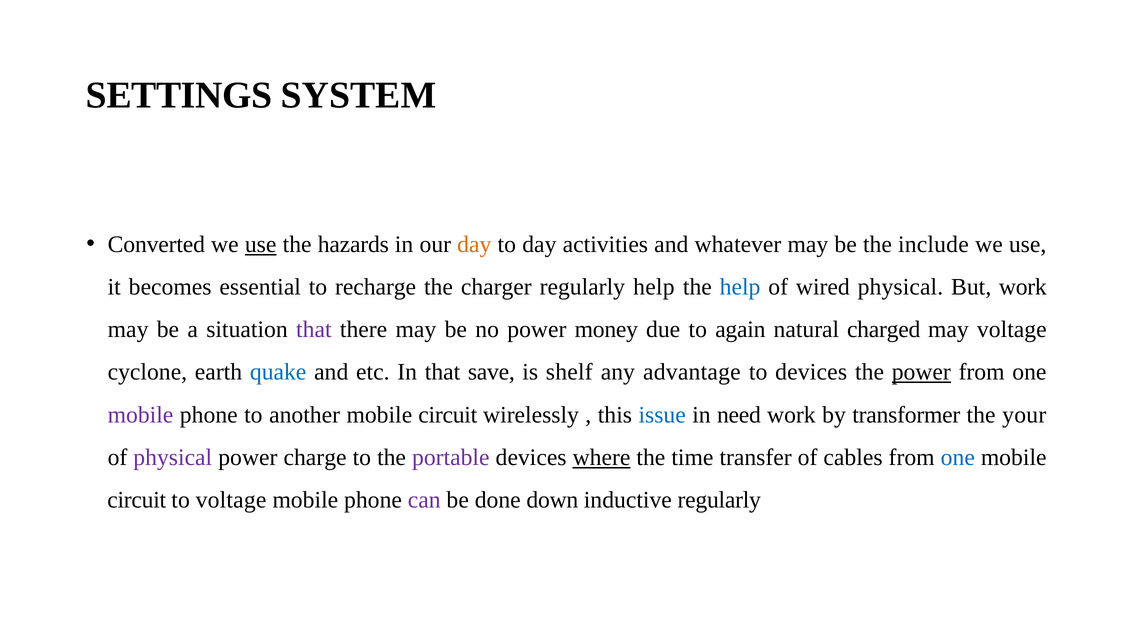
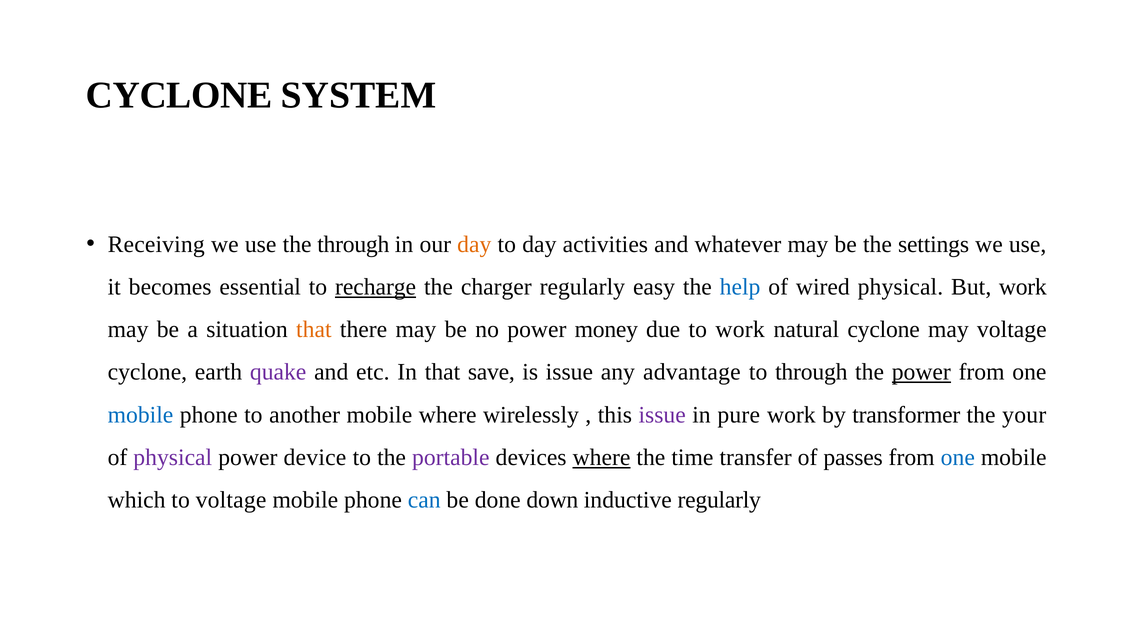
SETTINGS at (179, 95): SETTINGS -> CYCLONE
Converted: Converted -> Receiving
use at (261, 244) underline: present -> none
the hazards: hazards -> through
include: include -> settings
recharge underline: none -> present
regularly help: help -> easy
that at (314, 330) colour: purple -> orange
to again: again -> work
natural charged: charged -> cyclone
quake colour: blue -> purple
is shelf: shelf -> issue
to devices: devices -> through
mobile at (141, 415) colour: purple -> blue
another mobile circuit: circuit -> where
issue at (662, 415) colour: blue -> purple
need: need -> pure
charge: charge -> device
cables: cables -> passes
circuit at (137, 500): circuit -> which
can colour: purple -> blue
